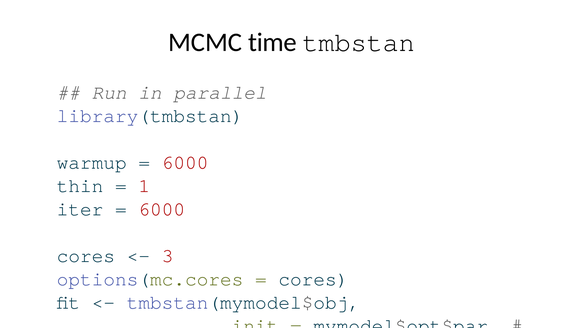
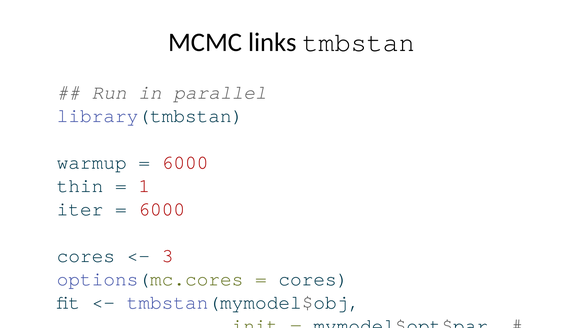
time: time -> links
